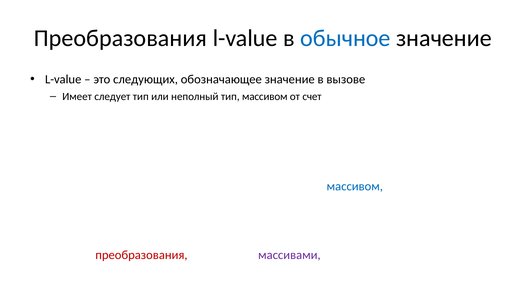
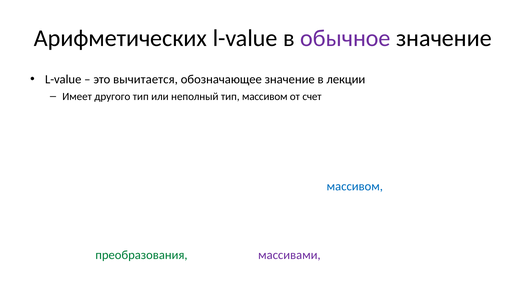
Преобразования at (120, 38): Преобразования -> Арифметических
обычное at (345, 38) colour: blue -> purple
это следующих: следующих -> вычитается
вызове: вызове -> лекции
следует: следует -> другого
преобразования at (141, 255) colour: red -> green
